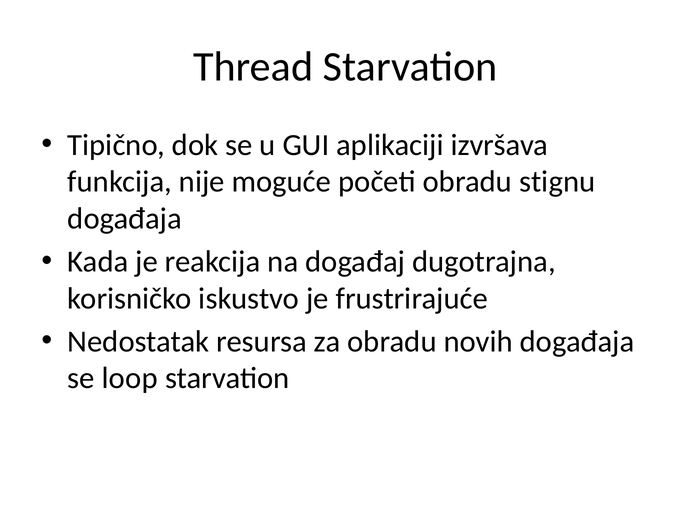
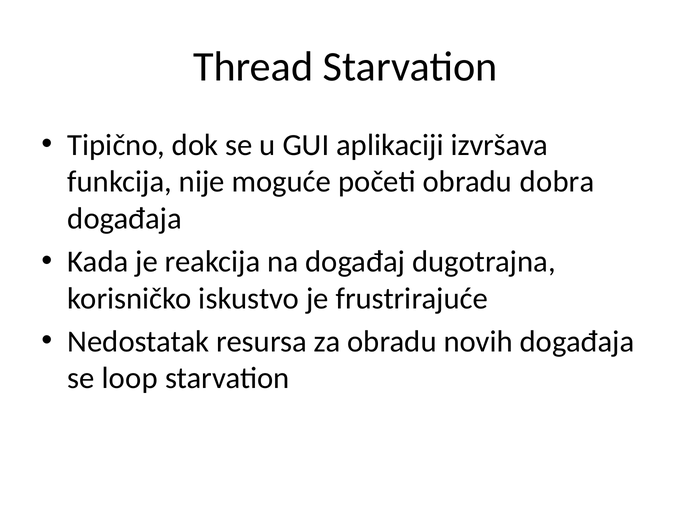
stignu: stignu -> dobra
